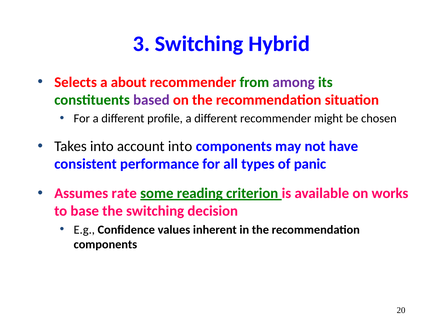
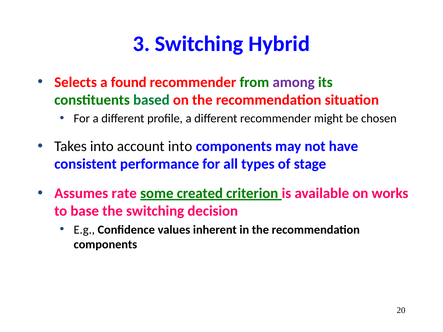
about: about -> found
based colour: purple -> green
panic: panic -> stage
reading: reading -> created
